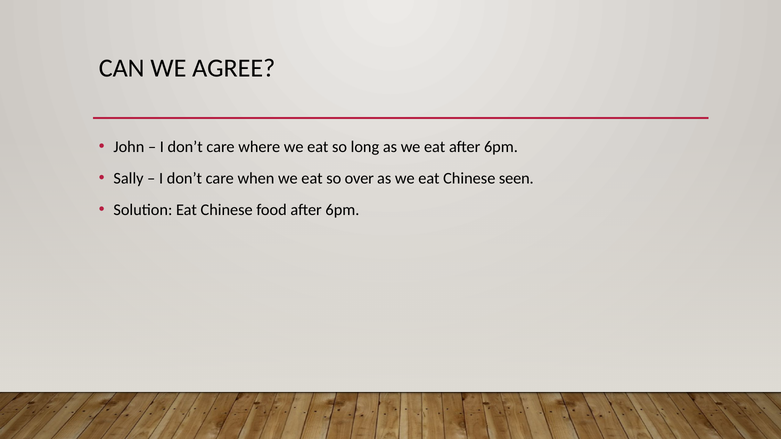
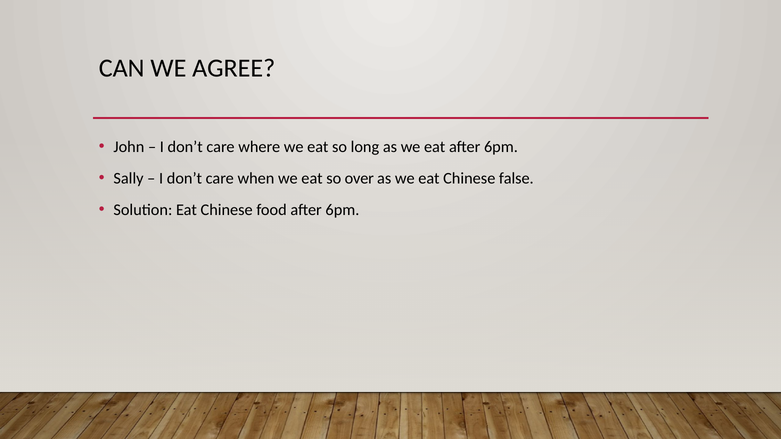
seen: seen -> false
